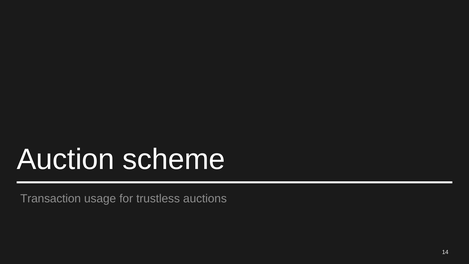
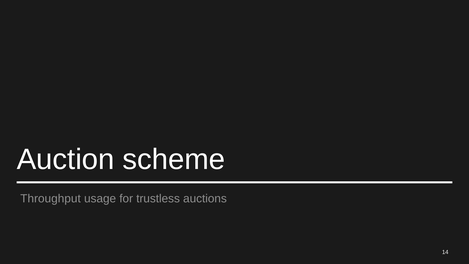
Transaction: Transaction -> Throughput
